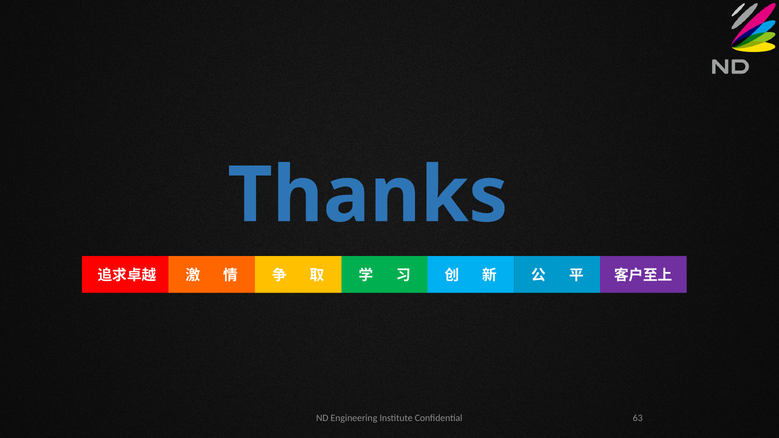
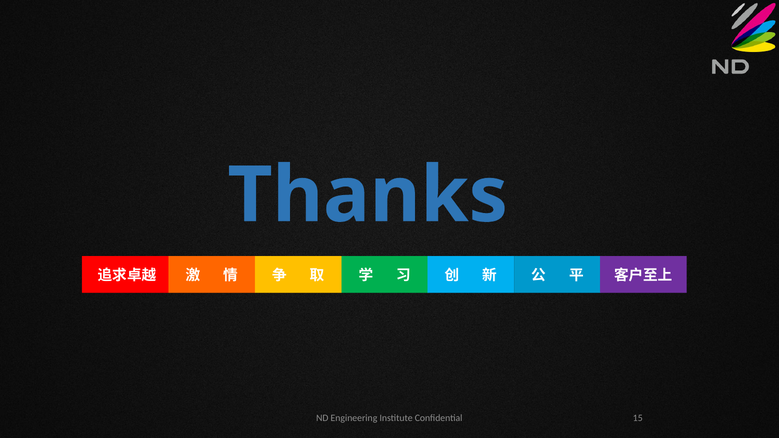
63: 63 -> 15
